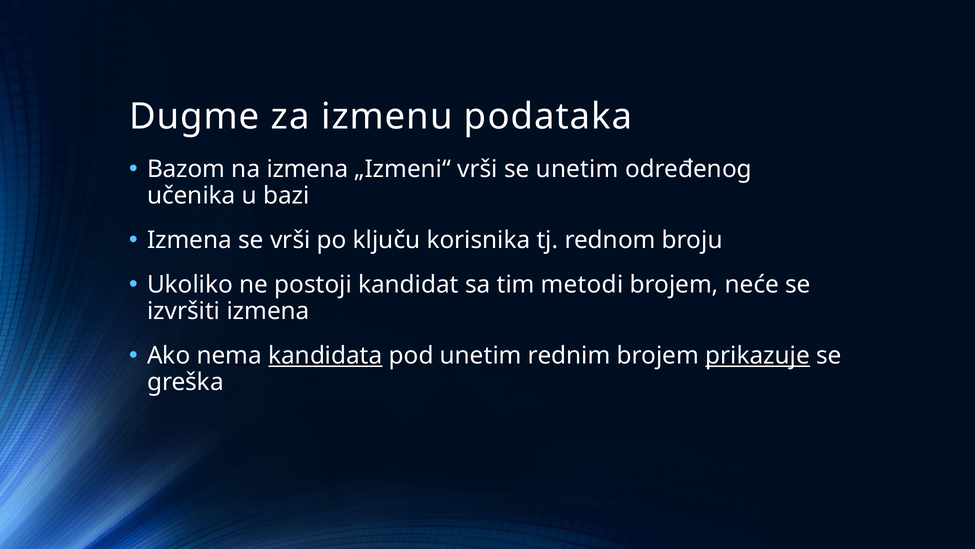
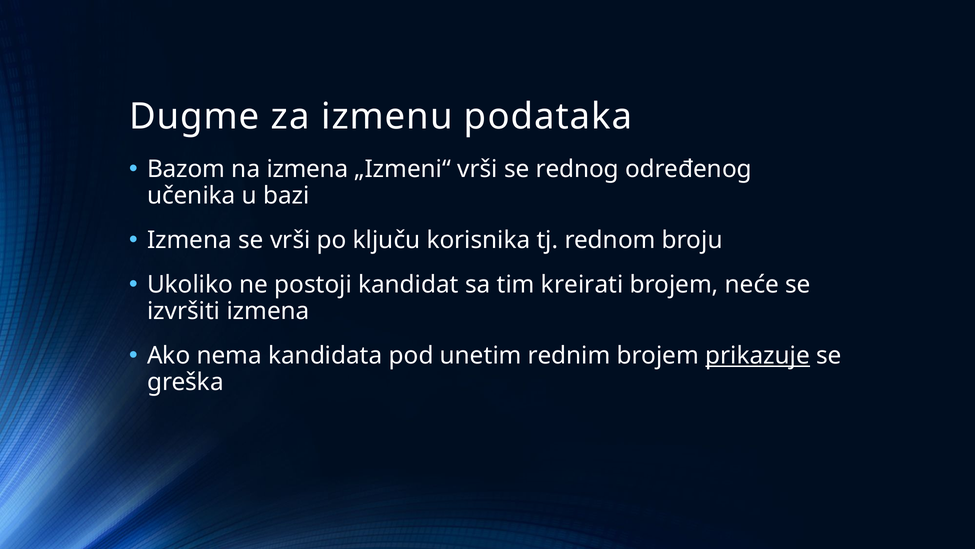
se unetim: unetim -> rednog
metodi: metodi -> kreirati
kandidata underline: present -> none
